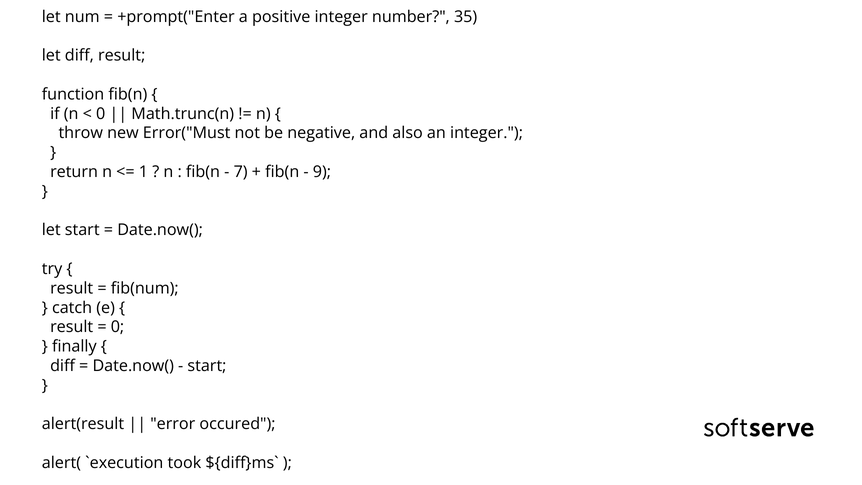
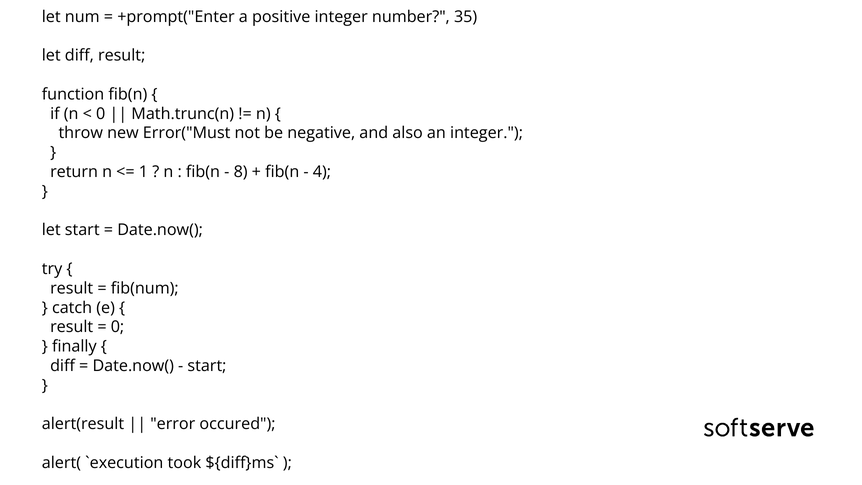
7: 7 -> 8
9: 9 -> 4
